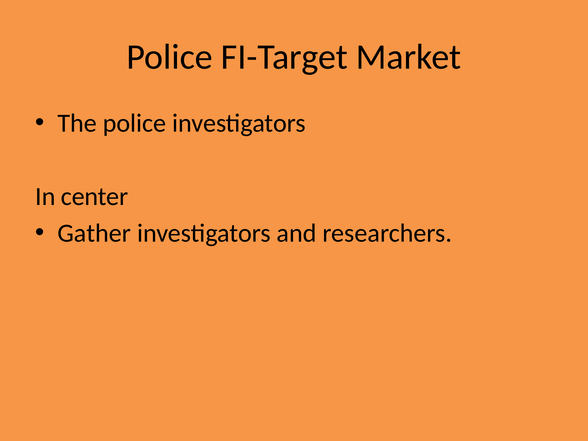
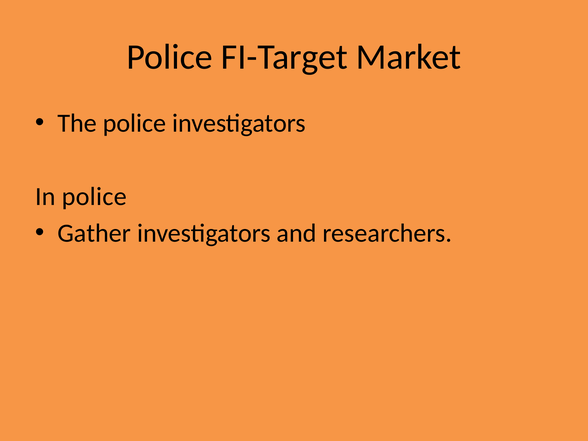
In center: center -> police
